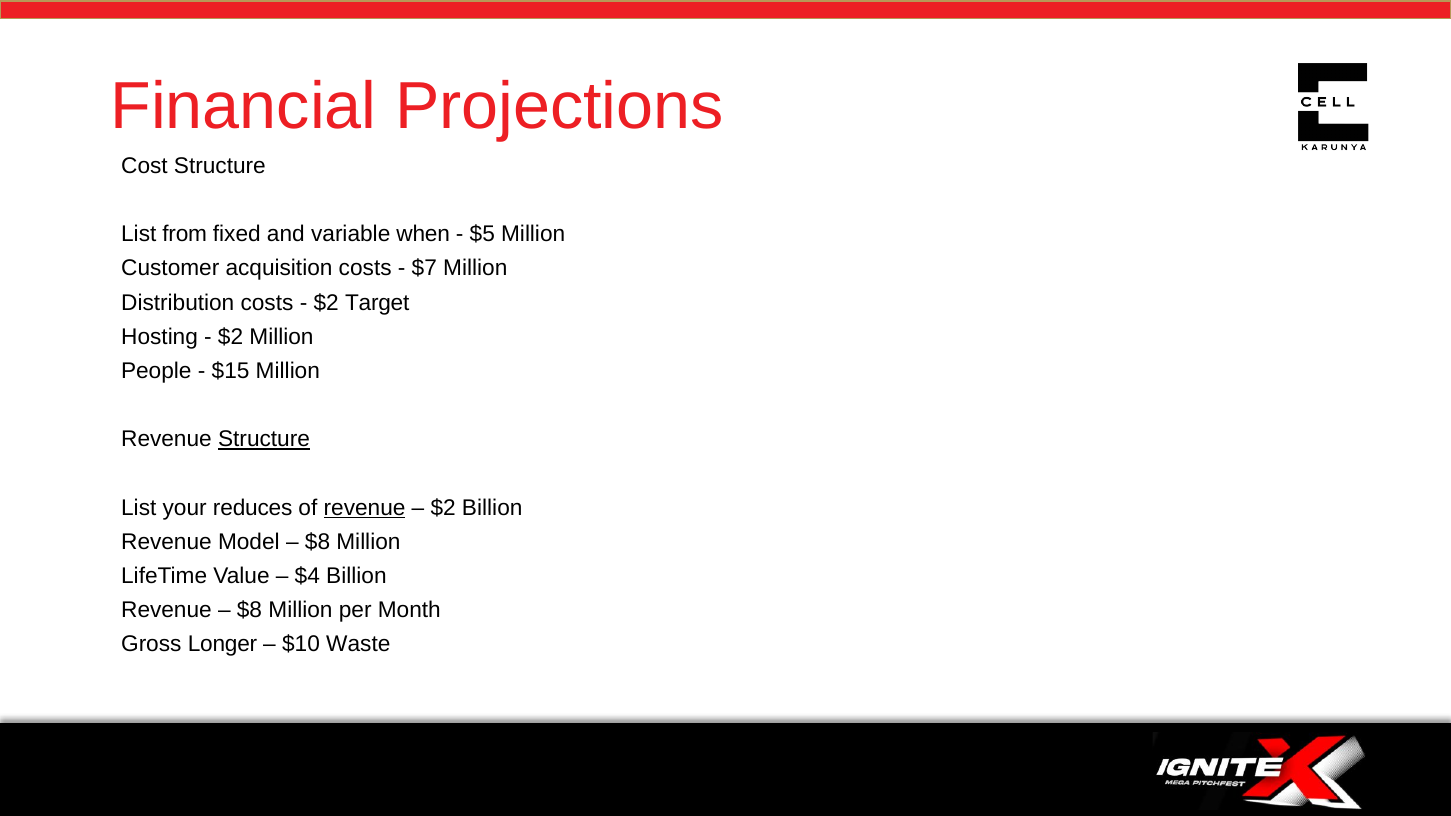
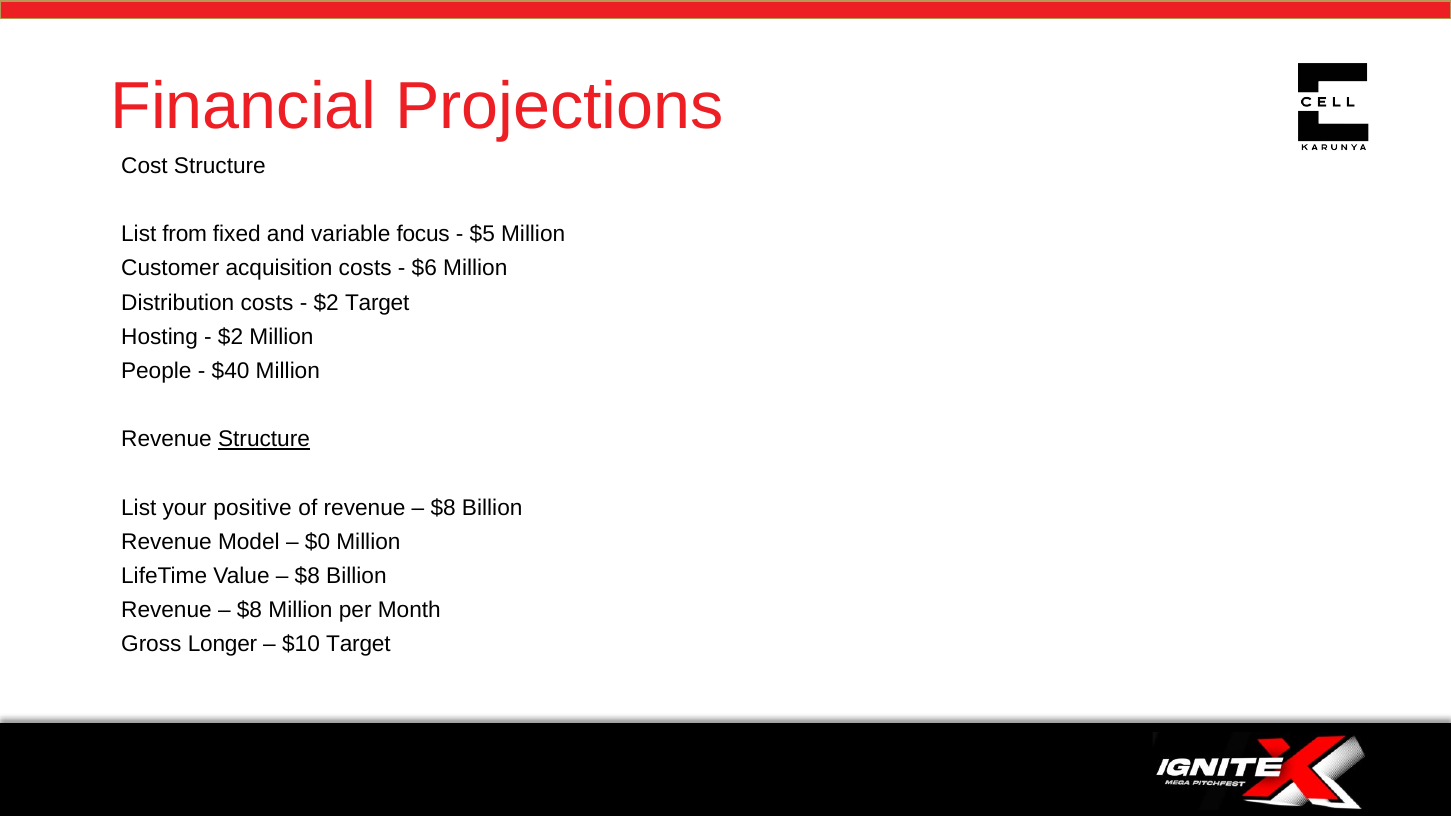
when: when -> focus
$7: $7 -> $6
$15: $15 -> $40
reduces: reduces -> positive
revenue at (365, 508) underline: present -> none
$2 at (443, 508): $2 -> $8
$8 at (318, 542): $8 -> $0
$4 at (307, 576): $4 -> $8
$10 Waste: Waste -> Target
